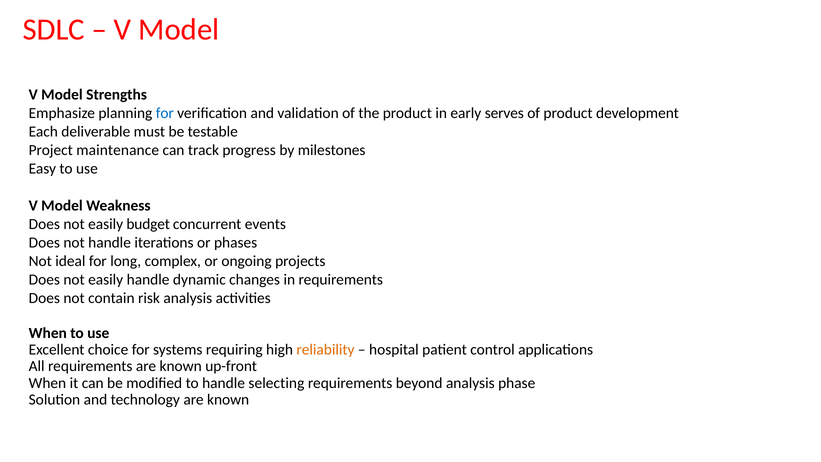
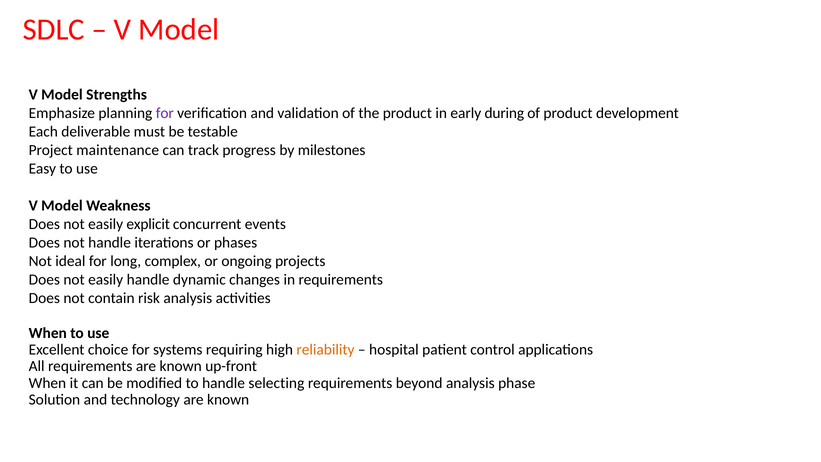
for at (165, 113) colour: blue -> purple
serves: serves -> during
budget: budget -> explicit
